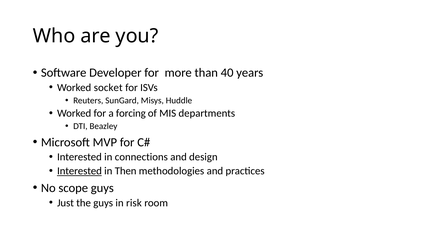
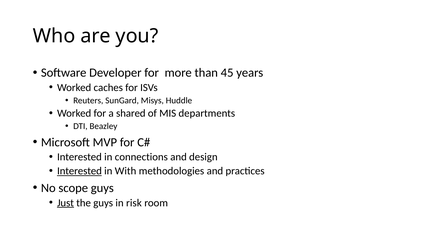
40: 40 -> 45
socket: socket -> caches
forcing: forcing -> shared
Then: Then -> With
Just underline: none -> present
